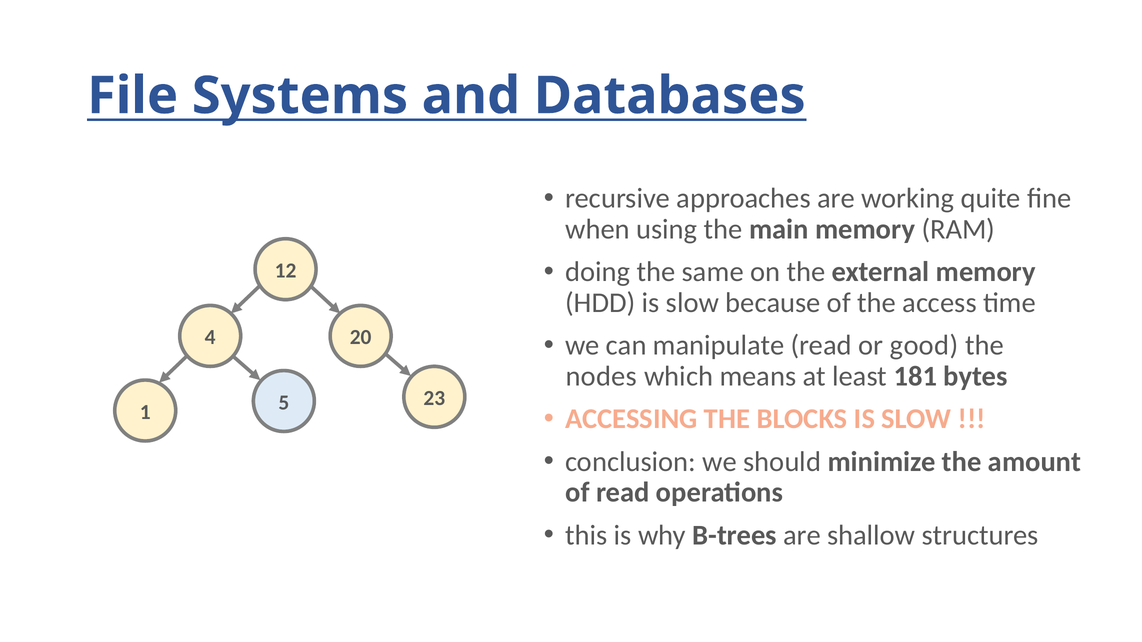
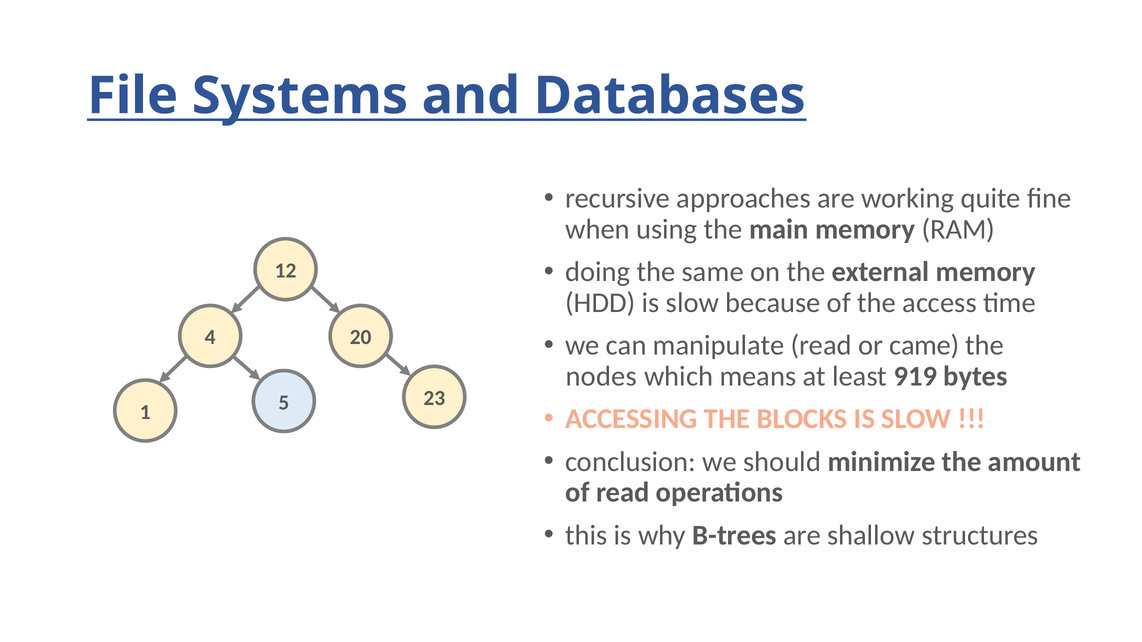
good: good -> came
181: 181 -> 919
